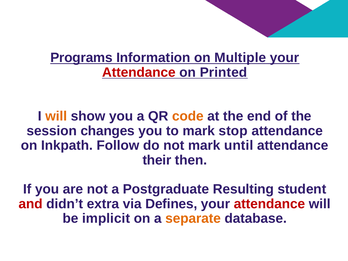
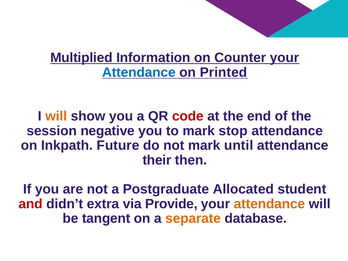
Programs: Programs -> Multiplied
Multiple: Multiple -> Counter
Attendance at (139, 72) colour: red -> blue
code colour: orange -> red
changes: changes -> negative
Follow: Follow -> Future
Resulting: Resulting -> Allocated
Defines: Defines -> Provide
attendance at (270, 204) colour: red -> orange
implicit: implicit -> tangent
